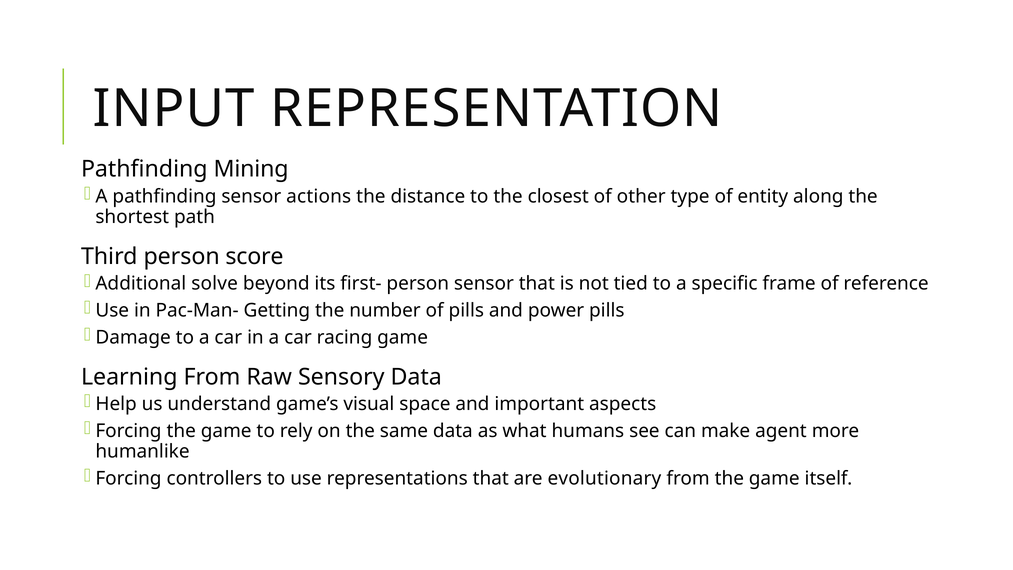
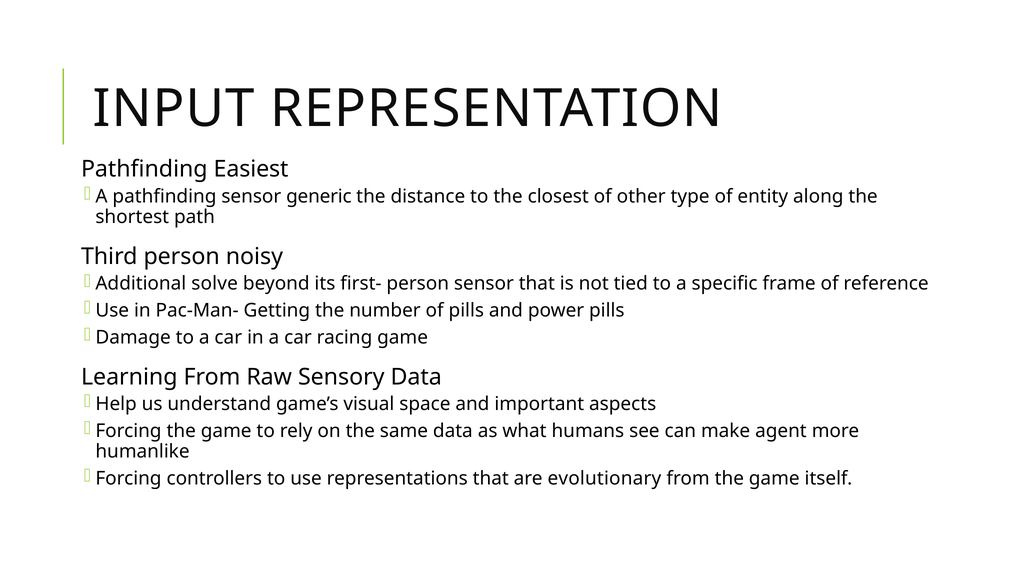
Mining: Mining -> Easiest
actions: actions -> generic
score: score -> noisy
